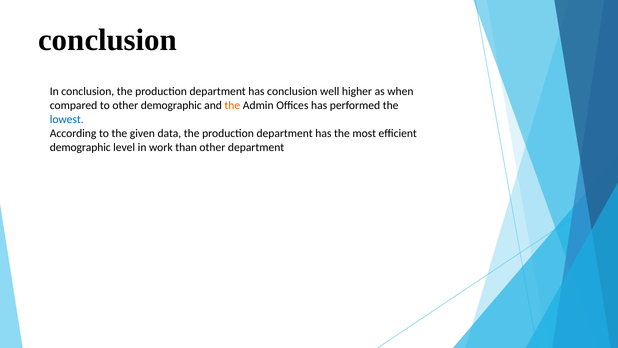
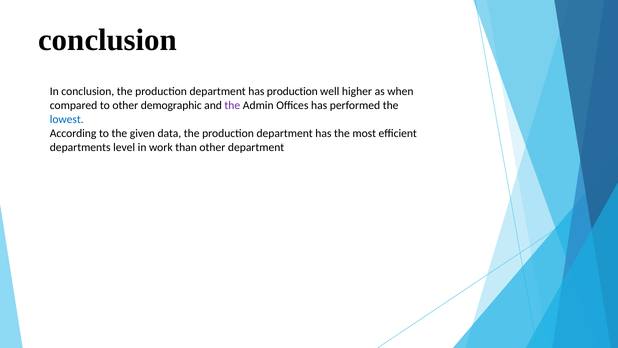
has conclusion: conclusion -> production
the at (232, 105) colour: orange -> purple
demographic at (80, 147): demographic -> departments
